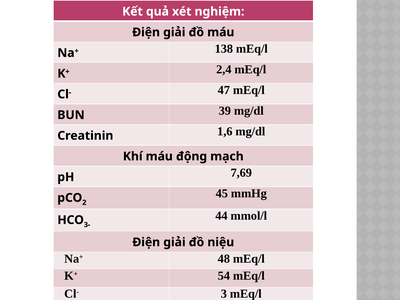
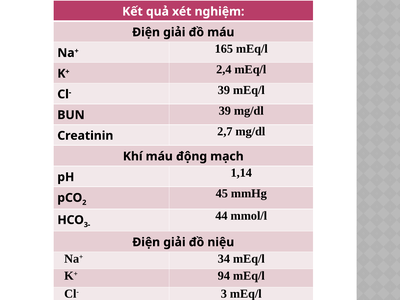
138: 138 -> 165
47 at (224, 90): 47 -> 39
1,6: 1,6 -> 2,7
7,69: 7,69 -> 1,14
48: 48 -> 34
54: 54 -> 94
